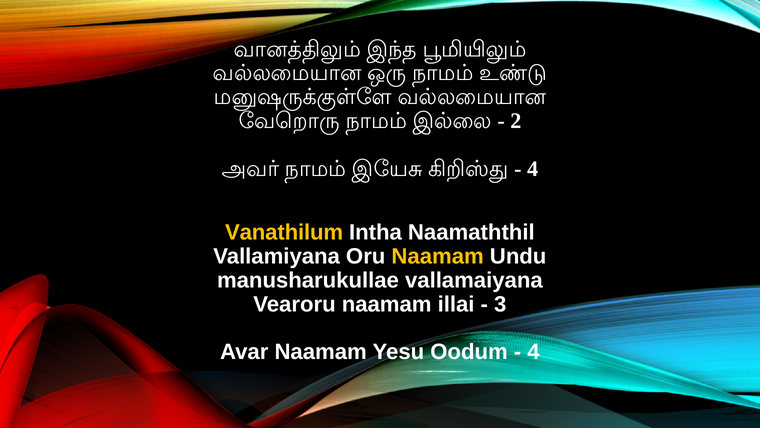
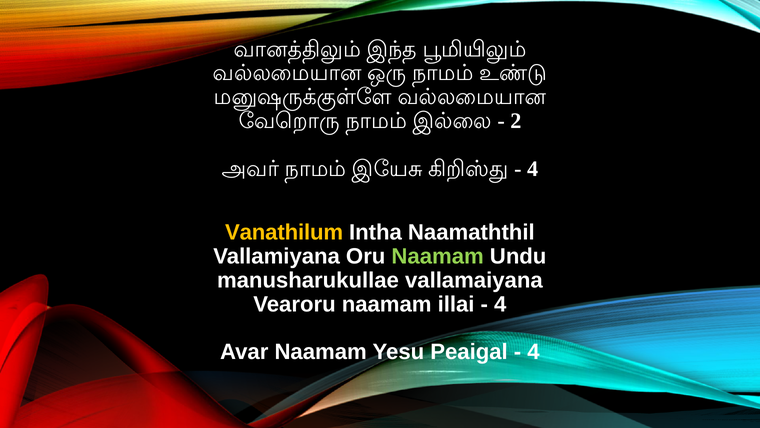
Naamam at (438, 256) colour: yellow -> light green
3 at (500, 304): 3 -> 4
Oodum: Oodum -> Peaigal
